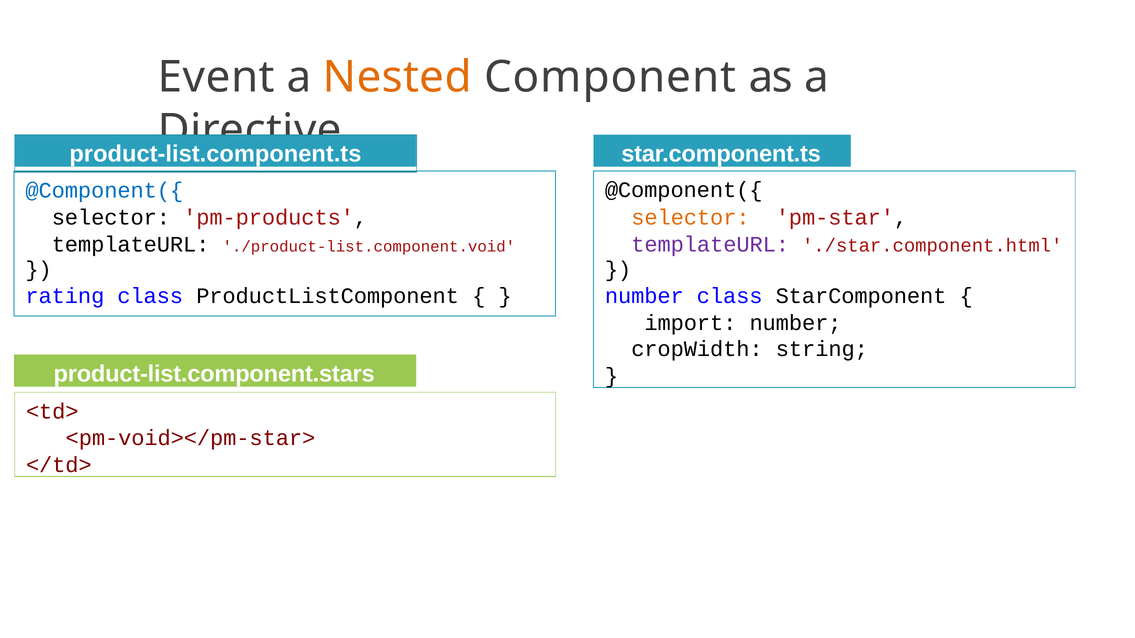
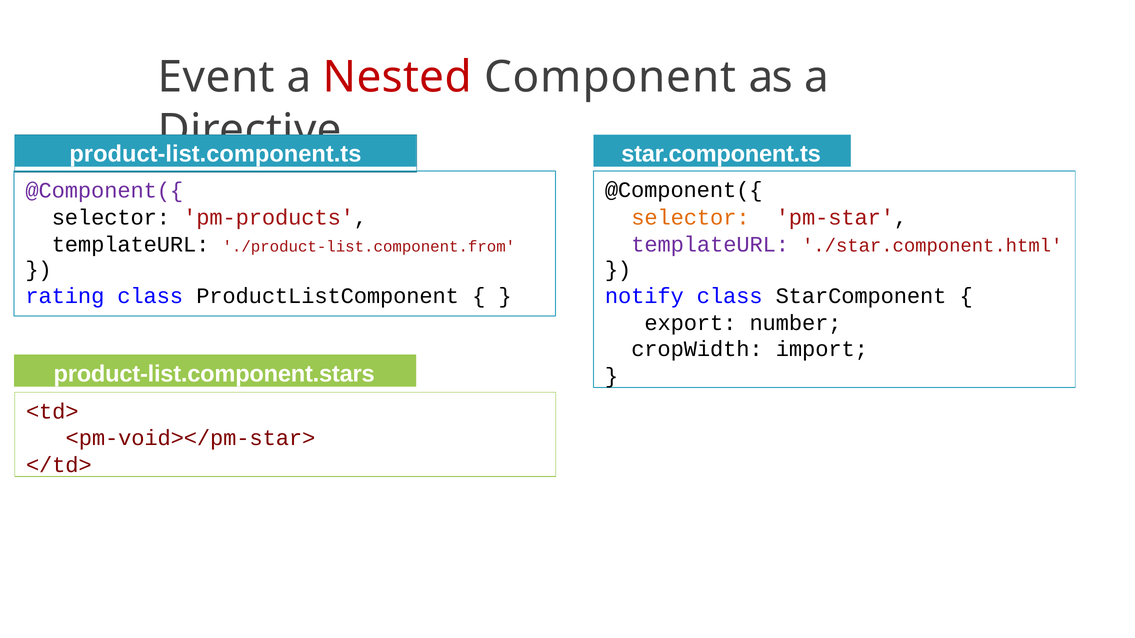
Nested colour: orange -> red
@Component({ at (104, 190) colour: blue -> purple
./product-list.component.void: ./product-list.component.void -> ./product-list.component.from
number at (644, 296): number -> notify
import: import -> export
string: string -> import
